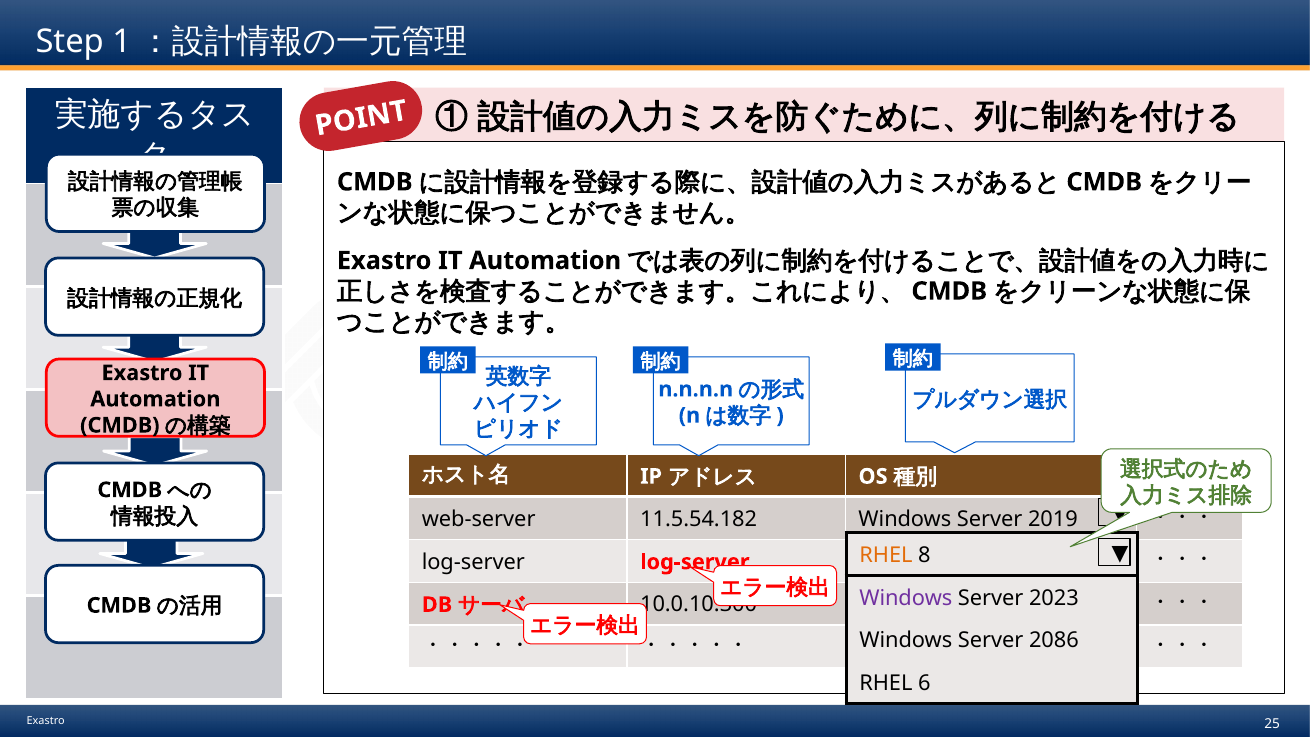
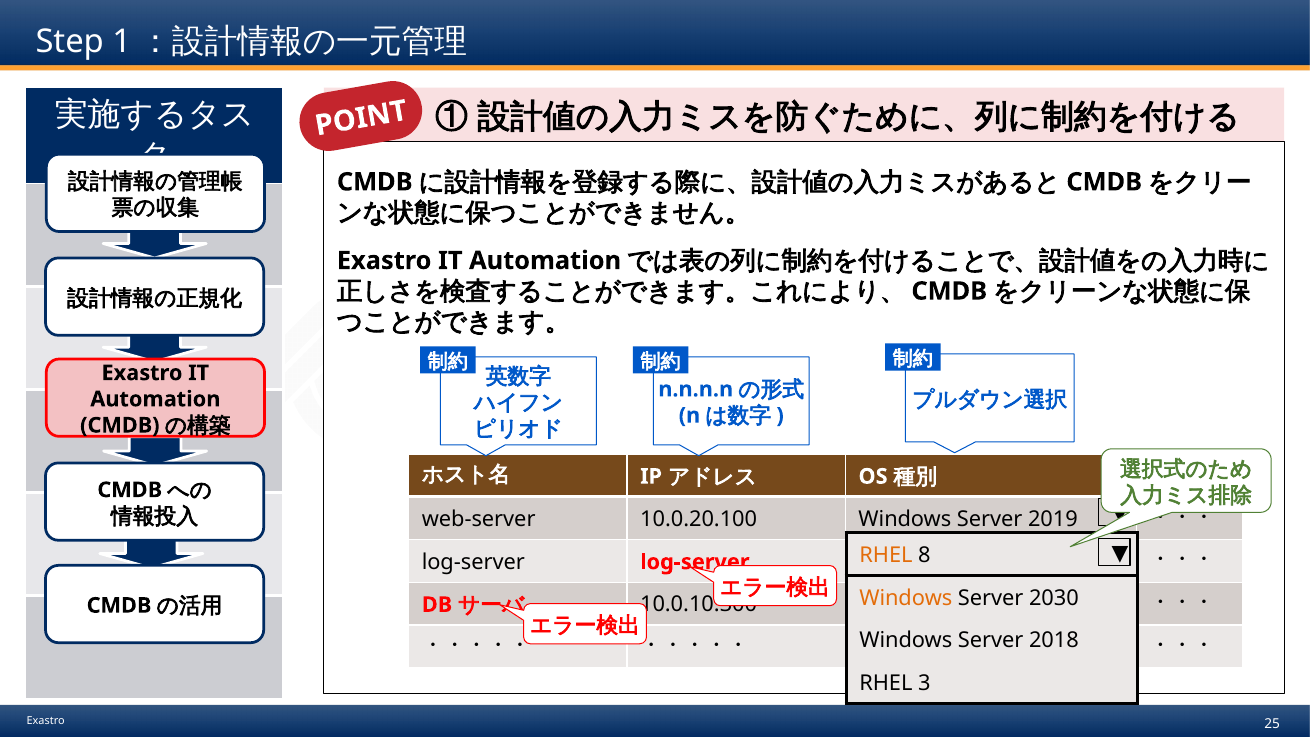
11.5.54.182: 11.5.54.182 -> 10.0.20.100
Windows at (906, 598) colour: purple -> orange
2023: 2023 -> 2030
2086: 2086 -> 2018
6: 6 -> 3
